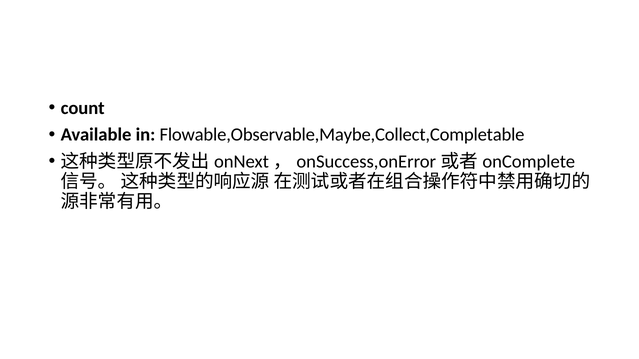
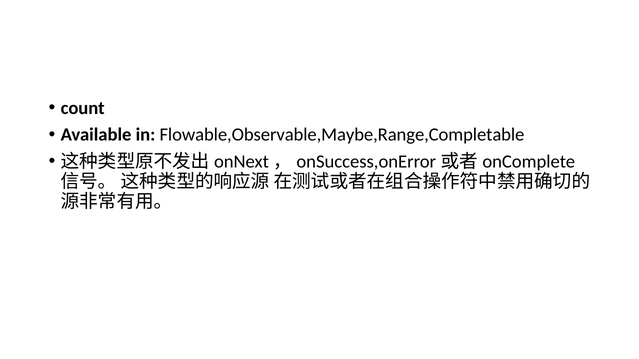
Flowable,Observable,Maybe,Collect,Completable: Flowable,Observable,Maybe,Collect,Completable -> Flowable,Observable,Maybe,Range,Completable
